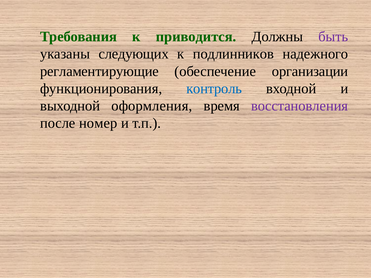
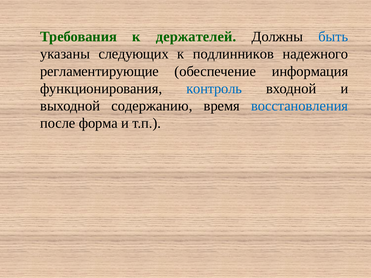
приводится: приводится -> держателей
быть colour: purple -> blue
организации: организации -> информация
оформления: оформления -> содержанию
восстановления colour: purple -> blue
номер: номер -> форма
